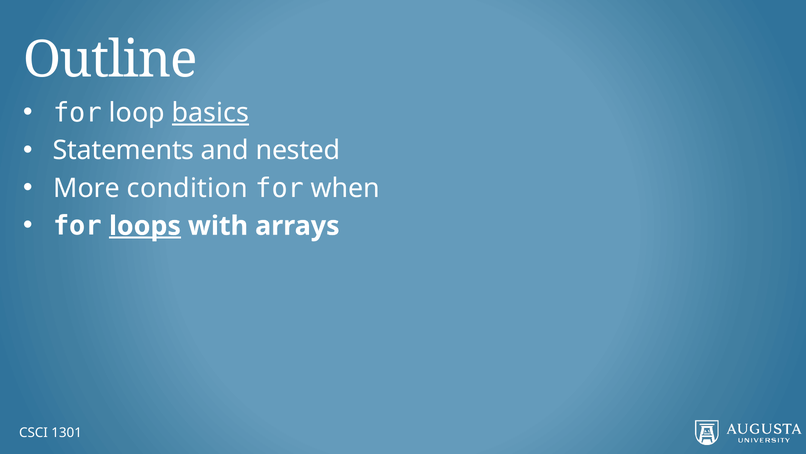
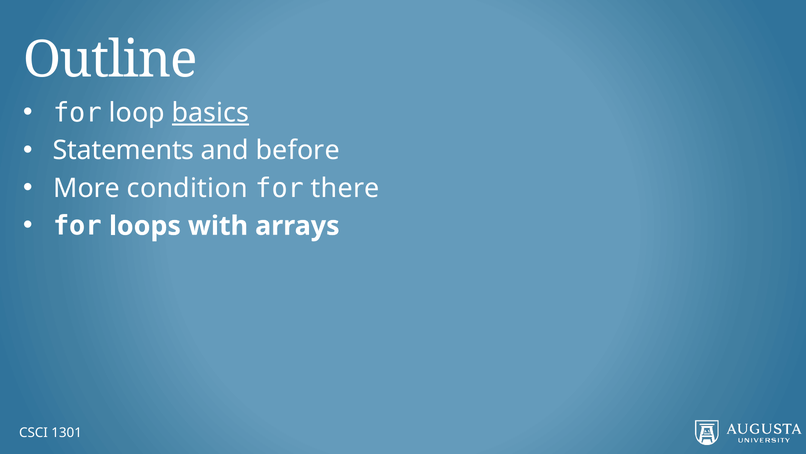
nested: nested -> before
when: when -> there
loops underline: present -> none
